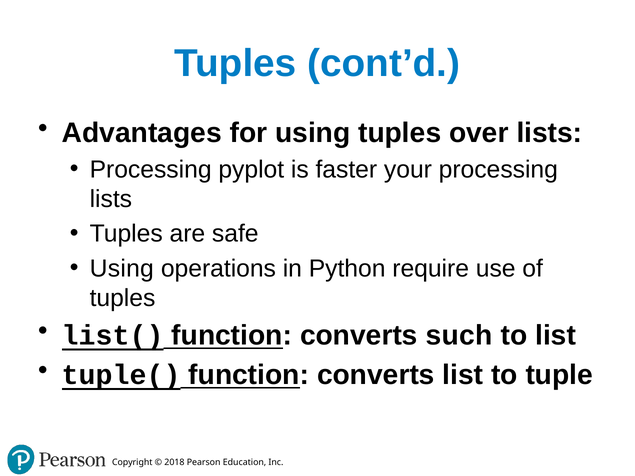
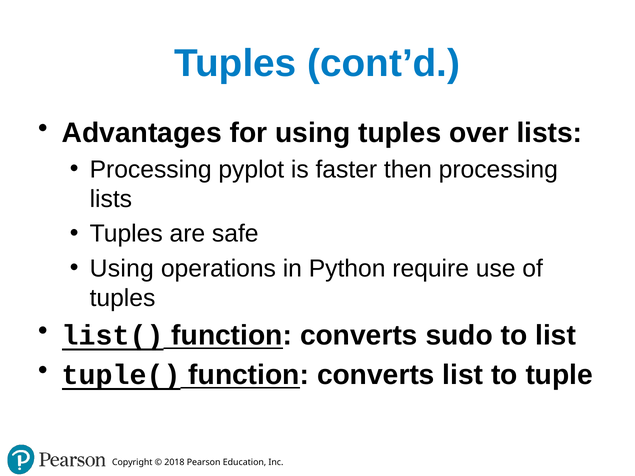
your: your -> then
such: such -> sudo
